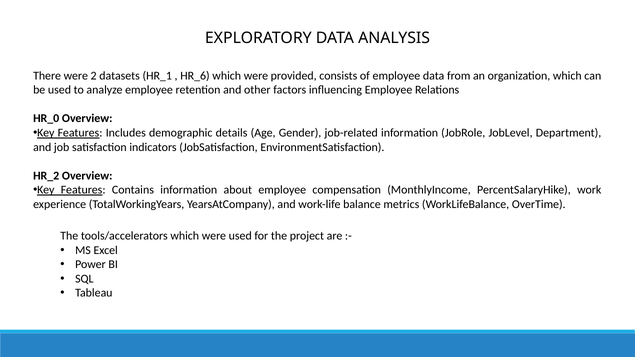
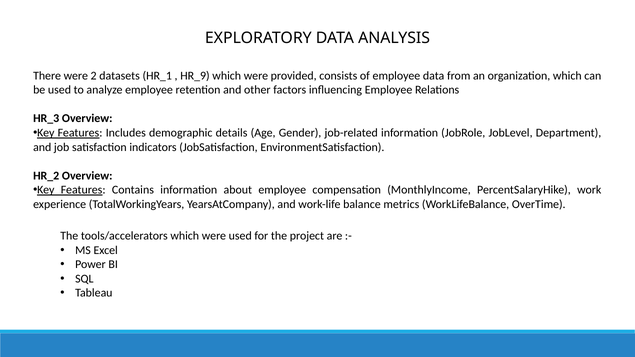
HR_6: HR_6 -> HR_9
HR_0: HR_0 -> HR_3
